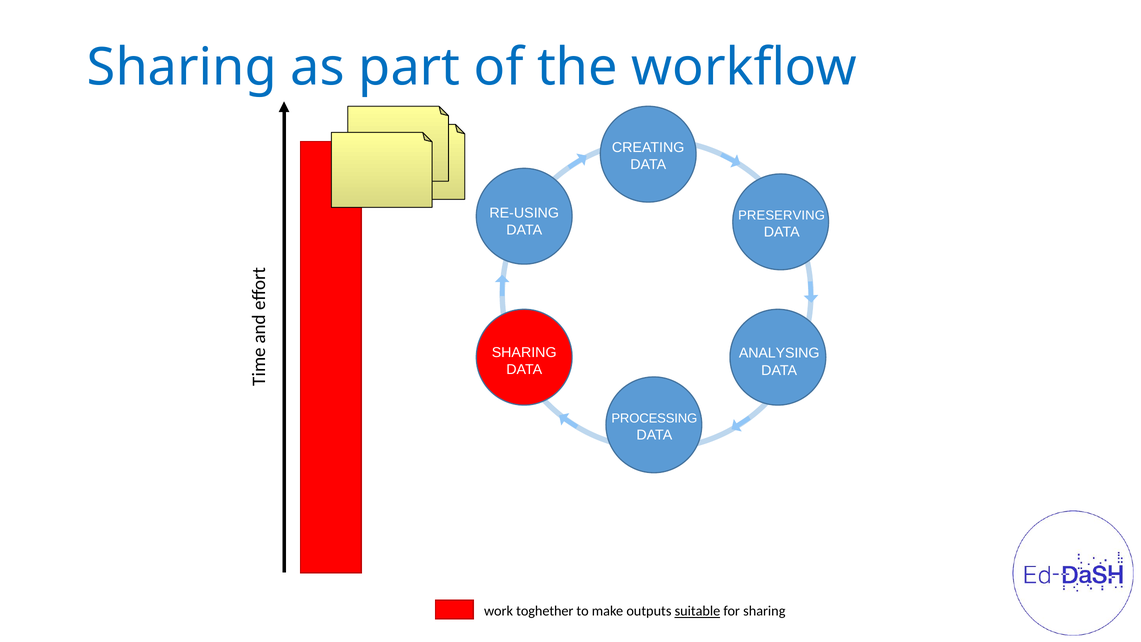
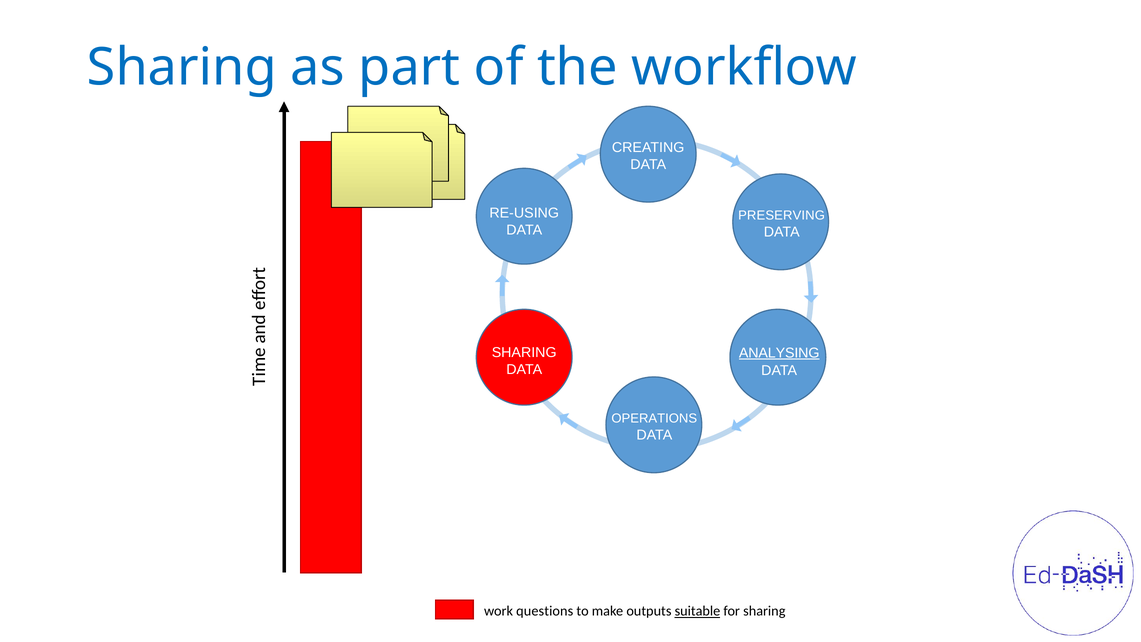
ANALYSING underline: none -> present
PROCESSING: PROCESSING -> OPERATIONS
toghether: toghether -> questions
